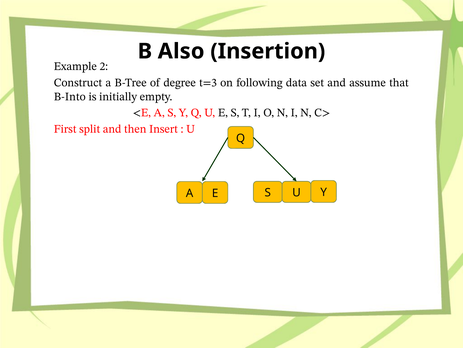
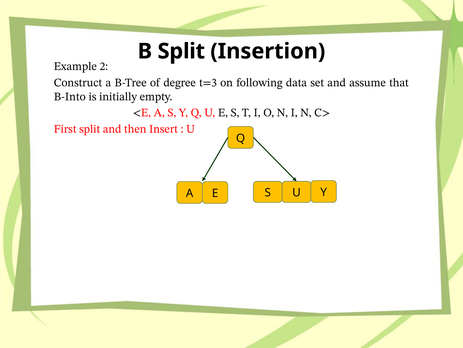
B Also: Also -> Split
